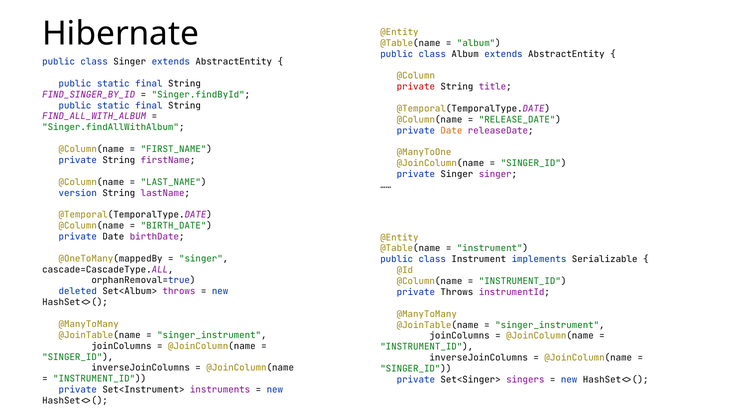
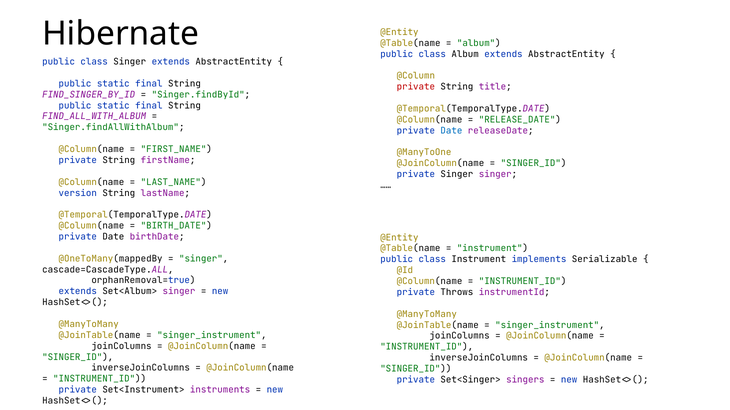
Date at (451, 131) colour: orange -> blue
deleted at (78, 292): deleted -> extends
Set<Album> throws: throws -> singer
